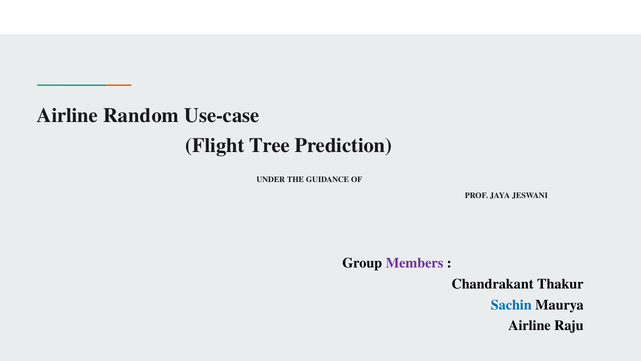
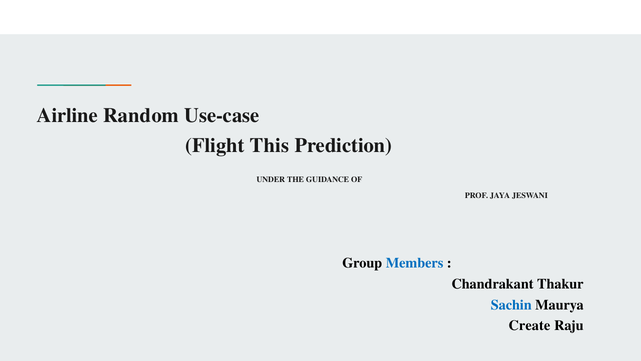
Tree: Tree -> This
Members colour: purple -> blue
Airline at (530, 325): Airline -> Create
